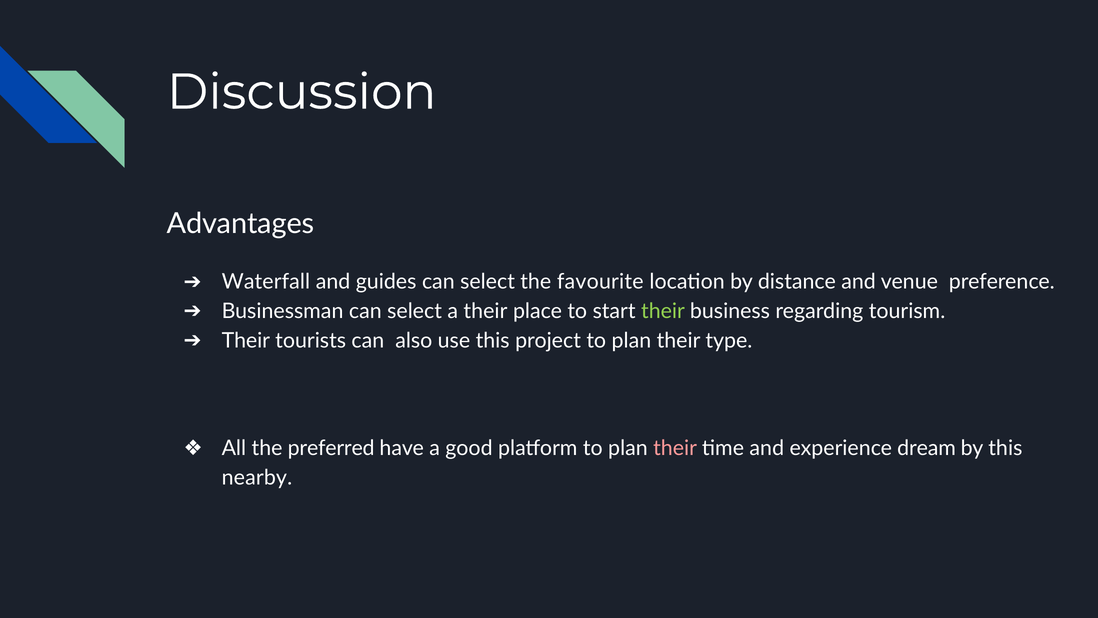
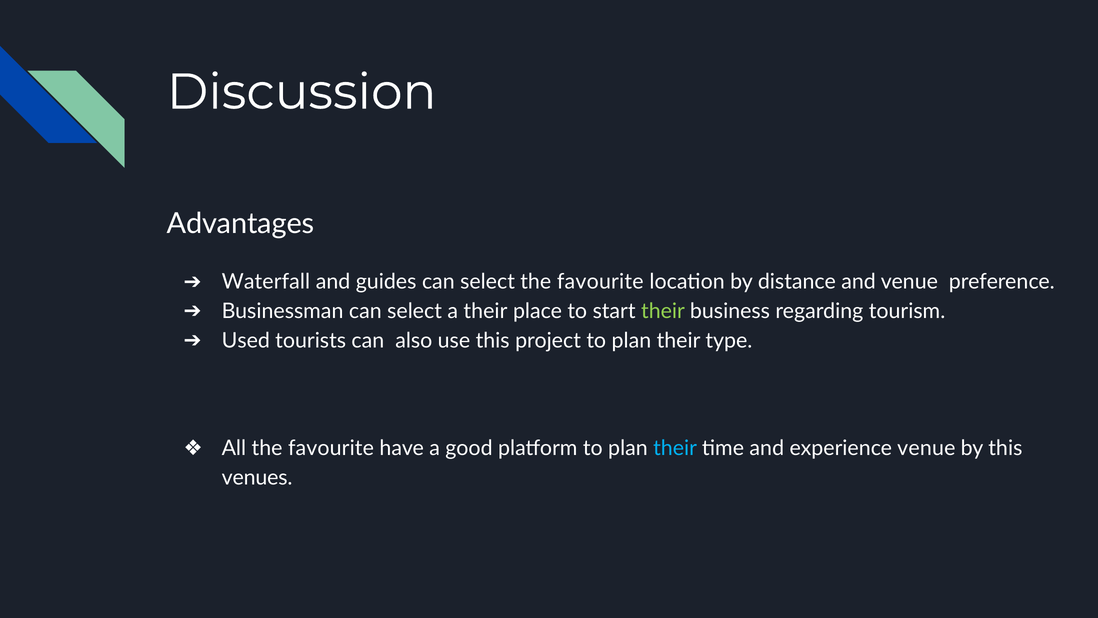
Their at (246, 341): Their -> Used
All the preferred: preferred -> favourite
their at (675, 448) colour: pink -> light blue
experience dream: dream -> venue
nearby: nearby -> venues
